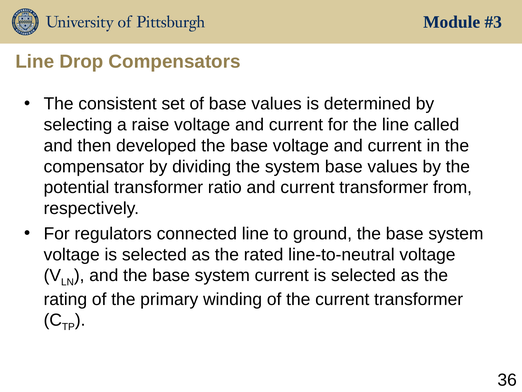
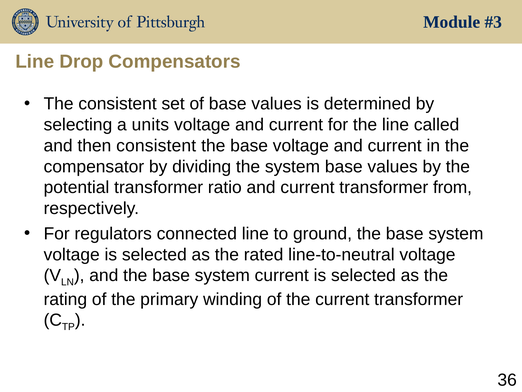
raise: raise -> units
then developed: developed -> consistent
